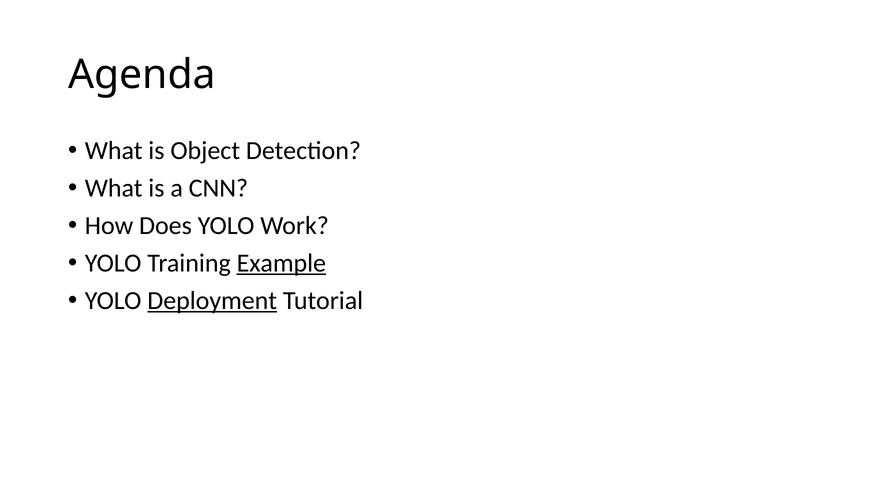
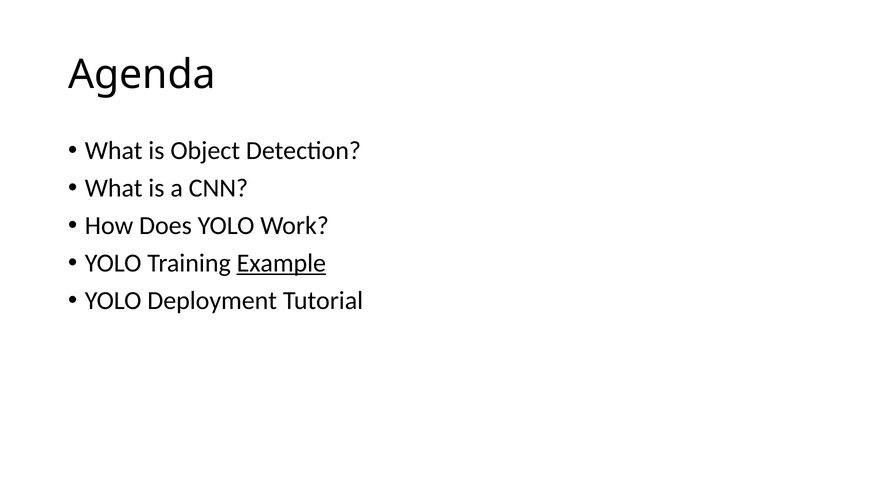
Deployment underline: present -> none
